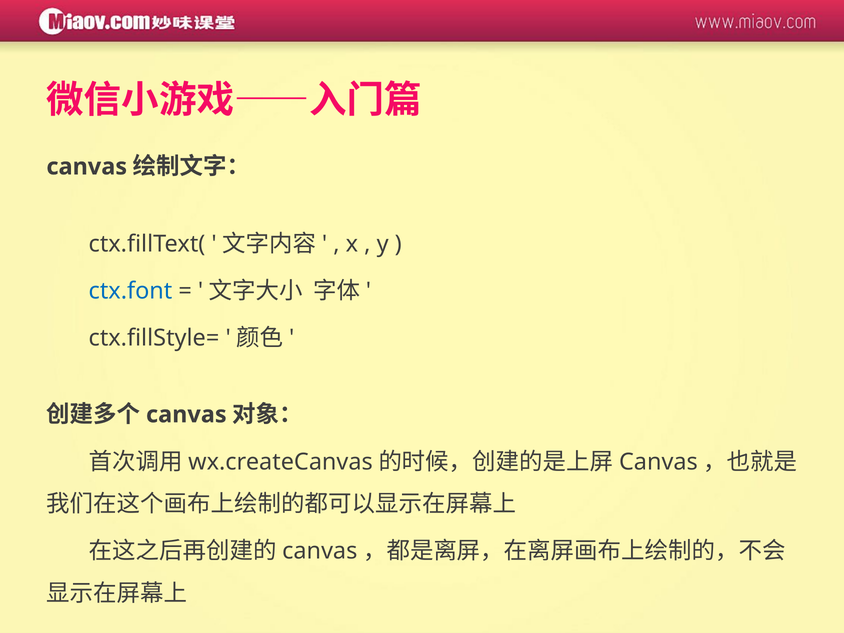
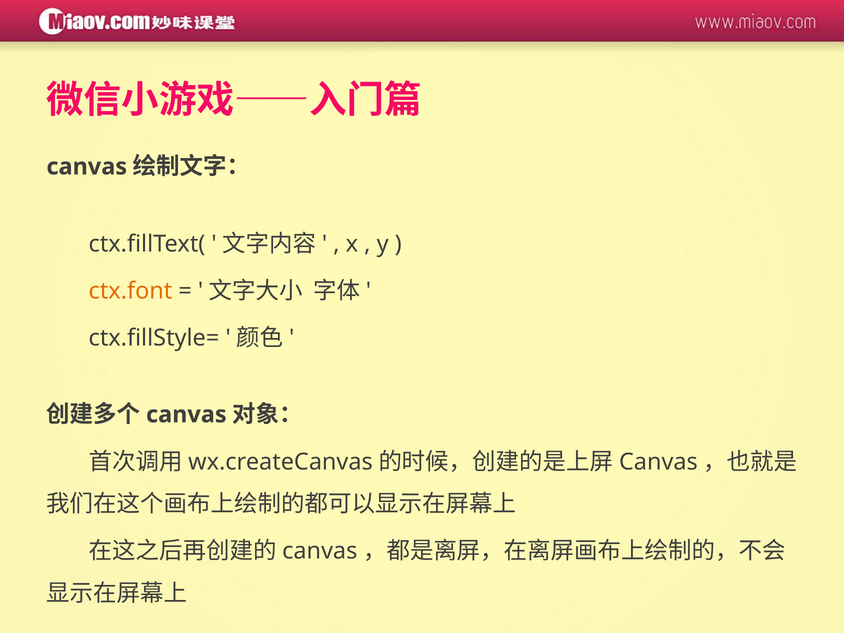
ctx.font colour: blue -> orange
